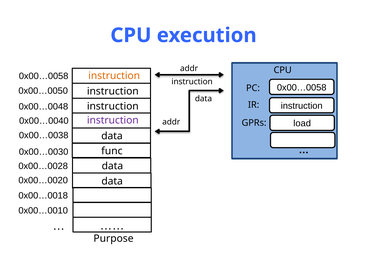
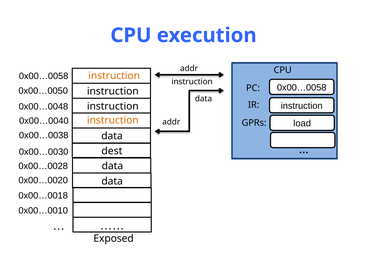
instruction at (113, 120) colour: purple -> orange
func: func -> dest
Purpose: Purpose -> Exposed
